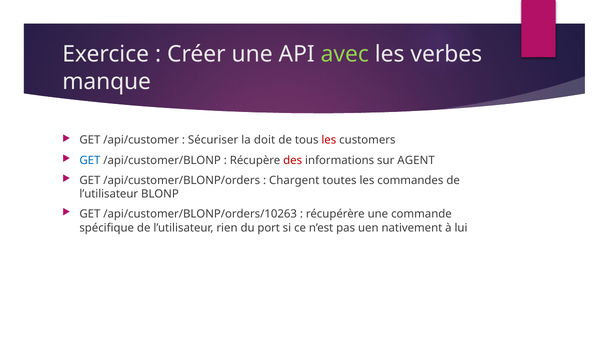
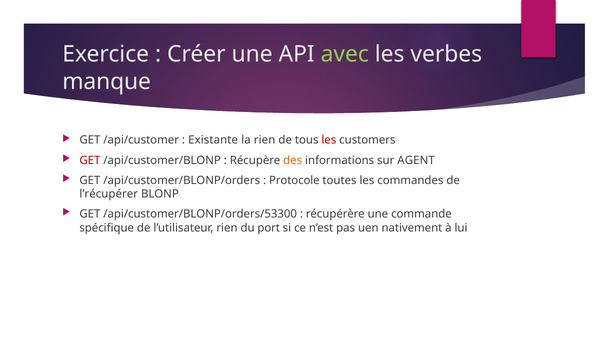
Sécuriser: Sécuriser -> Existante
la doit: doit -> rien
GET at (90, 160) colour: blue -> red
des colour: red -> orange
Chargent: Chargent -> Protocole
l’utilisateur at (109, 194): l’utilisateur -> l’récupérer
/api/customer/BLONP/orders/10263: /api/customer/BLONP/orders/10263 -> /api/customer/BLONP/orders/53300
